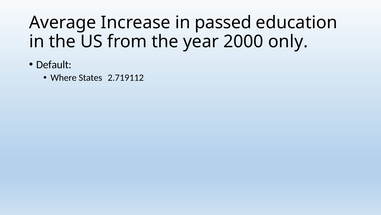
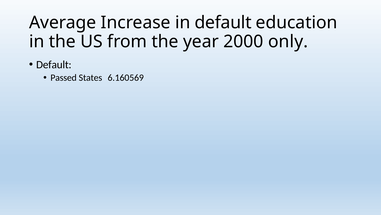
in passed: passed -> default
Where: Where -> Passed
2.719112: 2.719112 -> 6.160569
